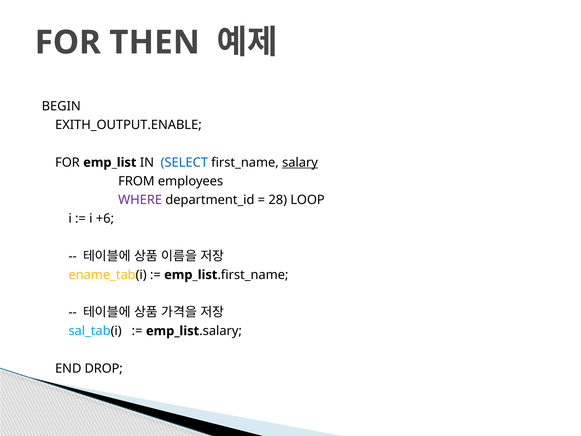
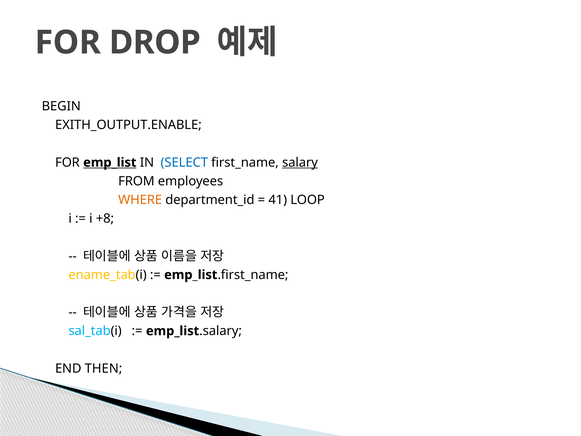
THEN: THEN -> DROP
emp_list underline: none -> present
WHERE colour: purple -> orange
28: 28 -> 41
+6: +6 -> +8
DROP: DROP -> THEN
